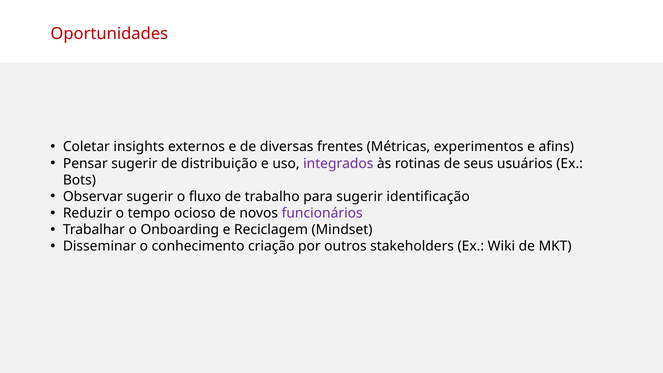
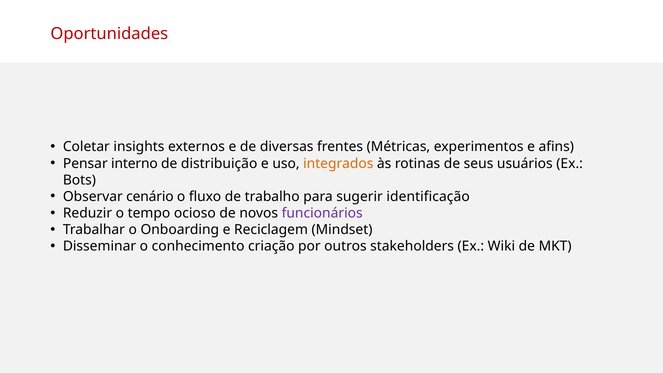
Pensar sugerir: sugerir -> interno
integrados colour: purple -> orange
Observar sugerir: sugerir -> cenário
